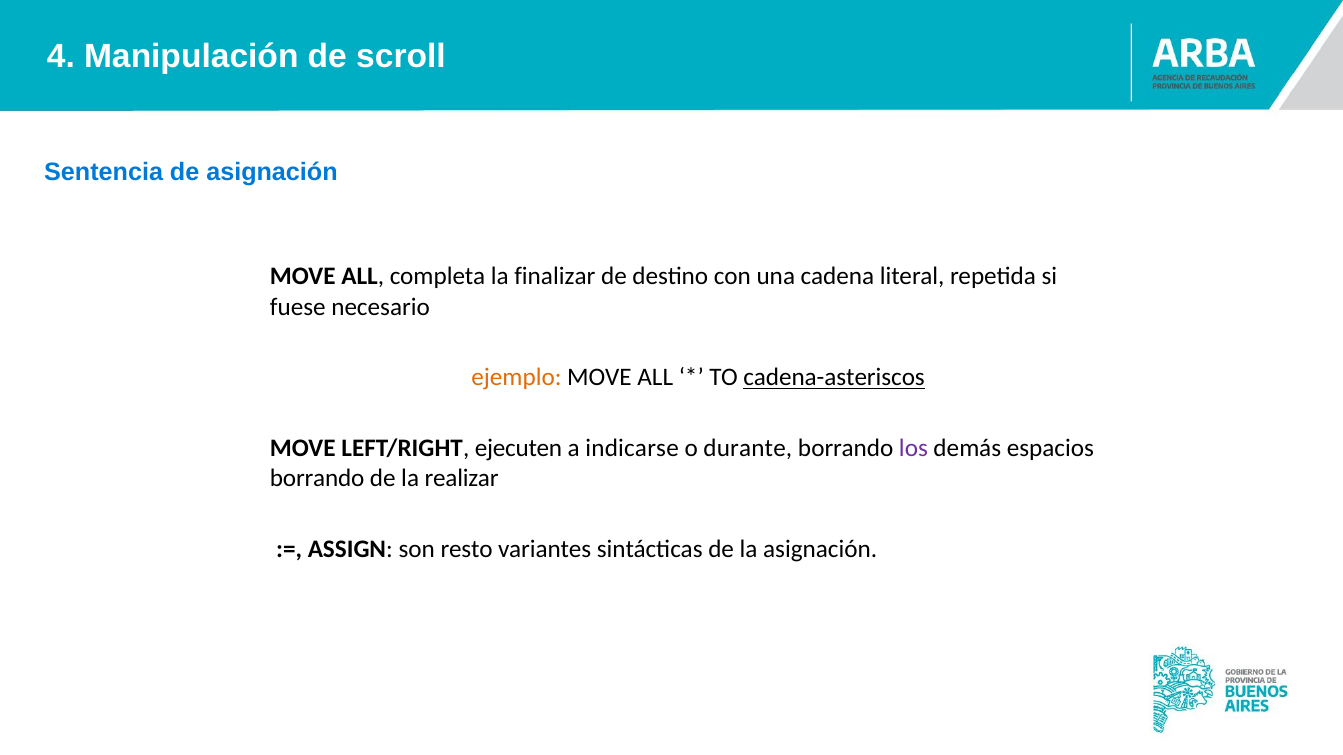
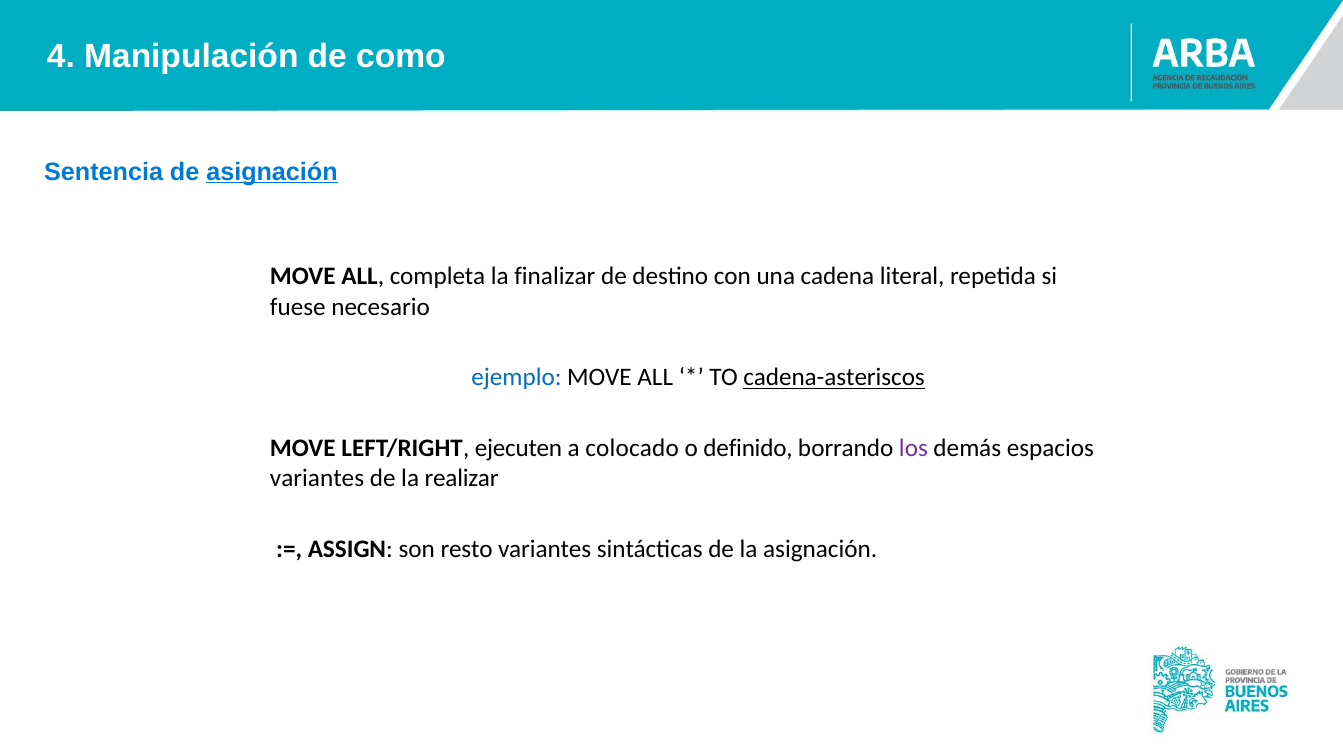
scroll: scroll -> como
asignación at (272, 172) underline: none -> present
ejemplo colour: orange -> blue
indicarse: indicarse -> colocado
durante: durante -> definido
borrando at (317, 479): borrando -> variantes
